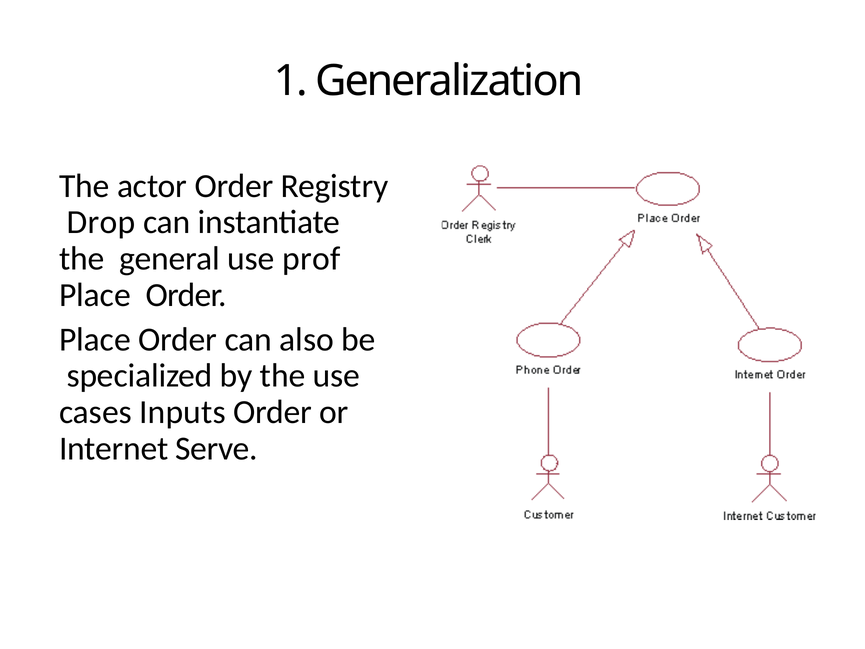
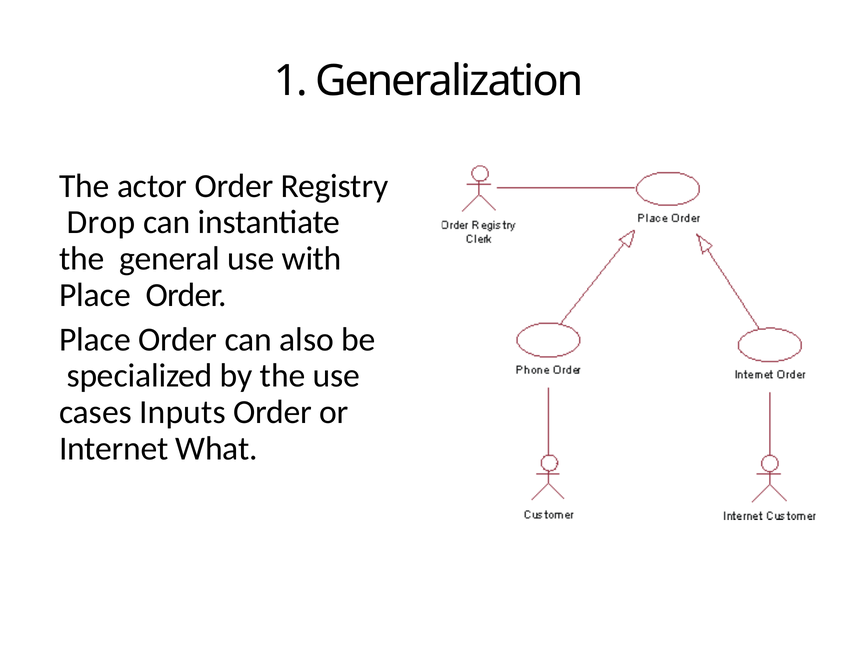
prof: prof -> with
Serve: Serve -> What
